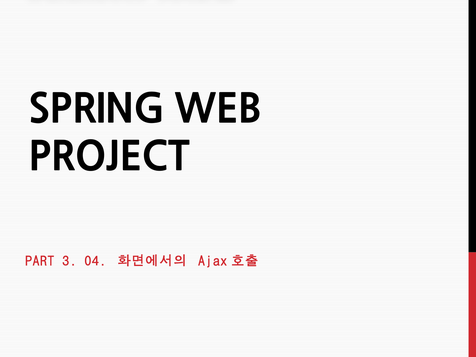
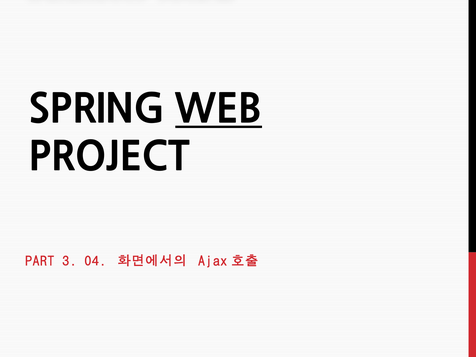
WEB underline: none -> present
